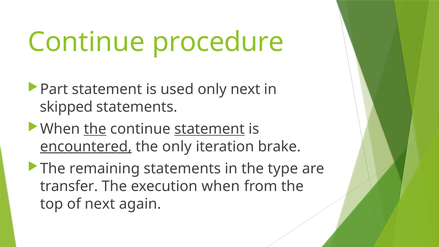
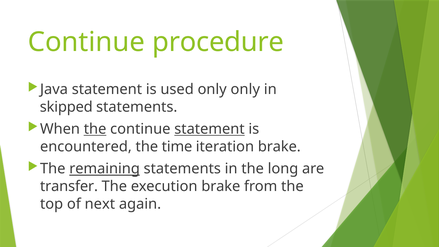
Part: Part -> Java
only next: next -> only
encountered underline: present -> none
the only: only -> time
remaining underline: none -> present
type: type -> long
execution when: when -> brake
